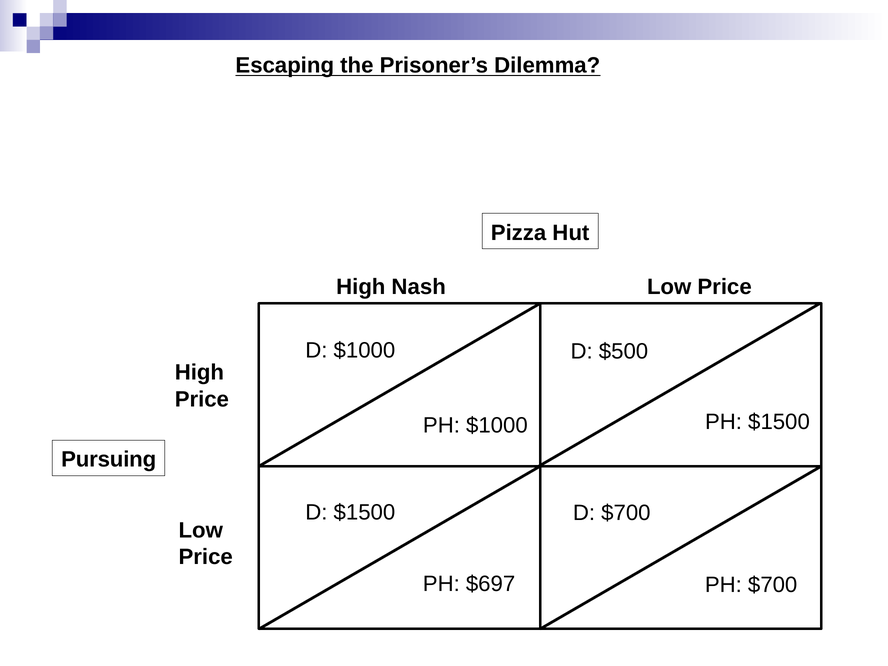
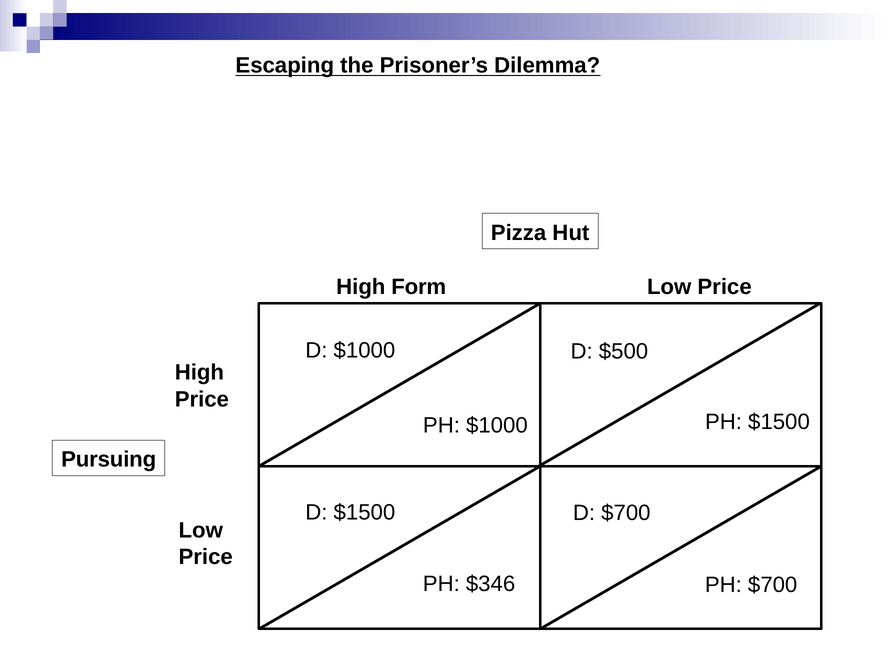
Nash: Nash -> Form
$697: $697 -> $346
